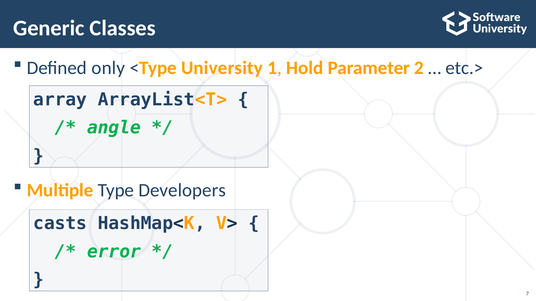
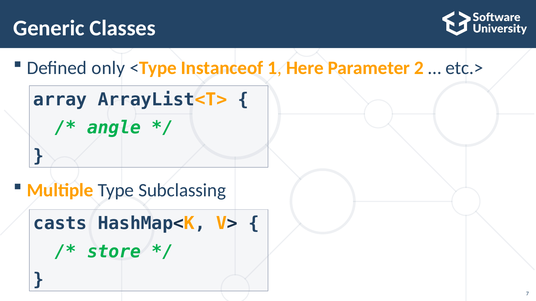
University: University -> Instanceof
Hold: Hold -> Here
Developers: Developers -> Subclassing
error: error -> store
